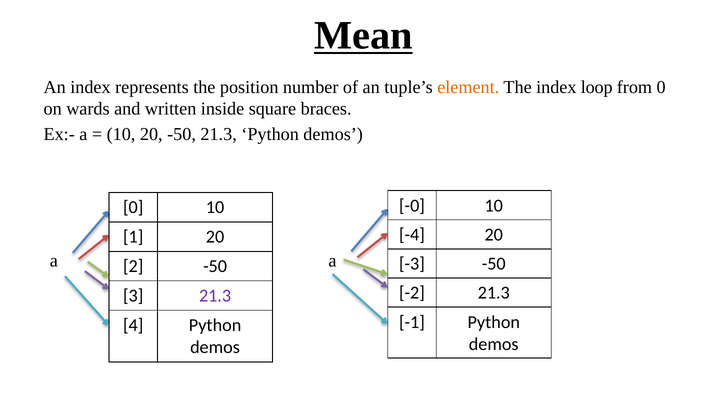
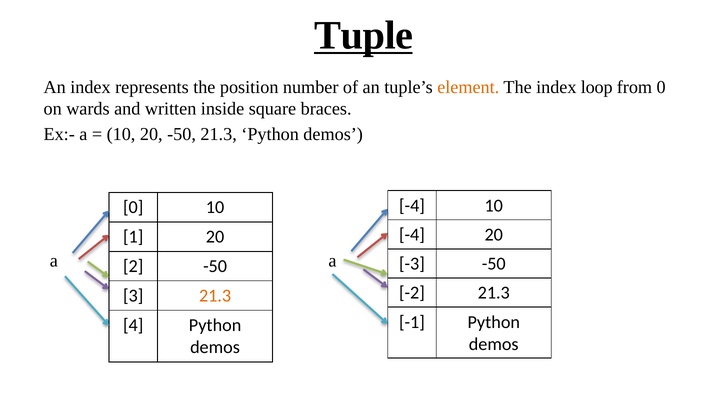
Mean: Mean -> Tuple
-0 at (412, 206): -0 -> -4
21.3 at (215, 296) colour: purple -> orange
